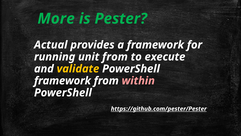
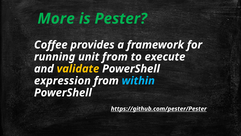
Actual: Actual -> Coffee
framework at (62, 80): framework -> expression
within colour: pink -> light blue
